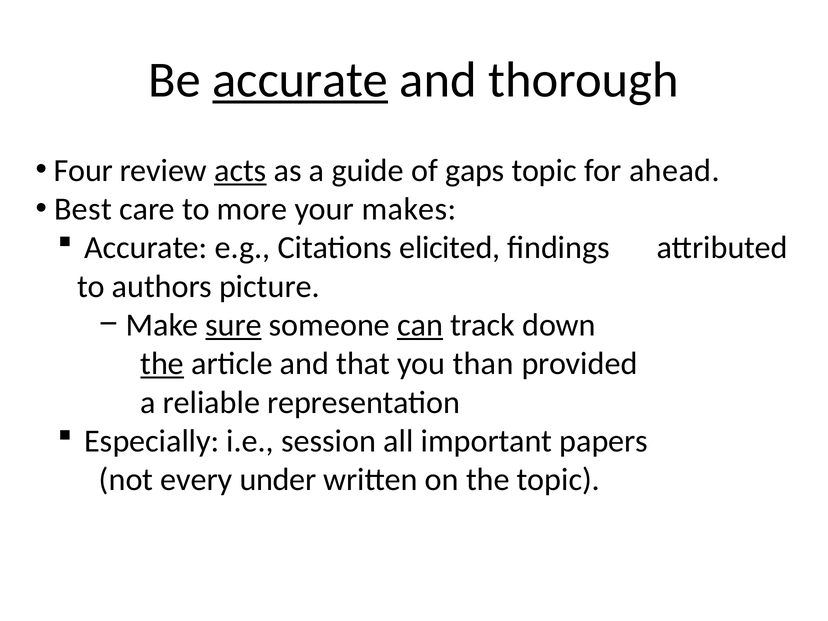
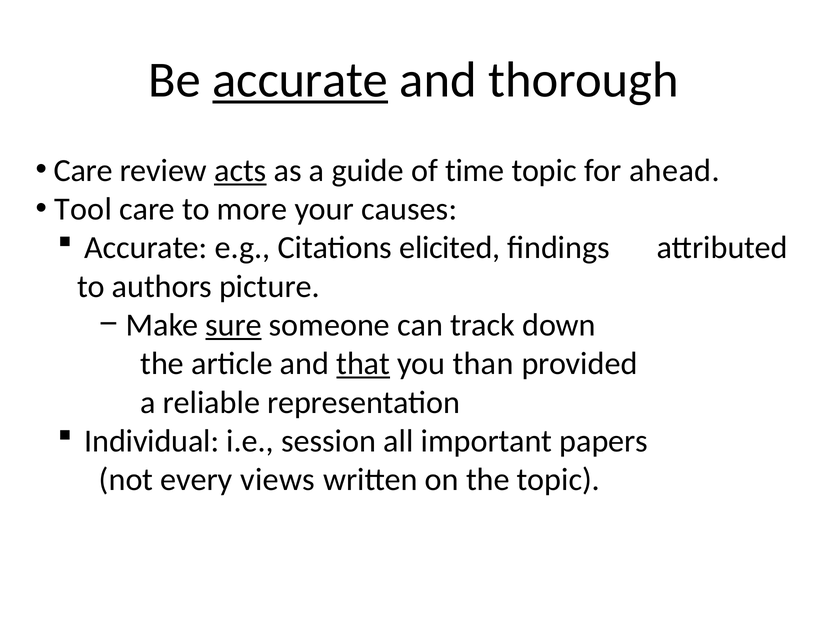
Four at (83, 171): Four -> Care
gaps: gaps -> time
Best: Best -> Tool
makes: makes -> causes
can underline: present -> none
the at (162, 364) underline: present -> none
that underline: none -> present
Especially: Especially -> Individual
under: under -> views
